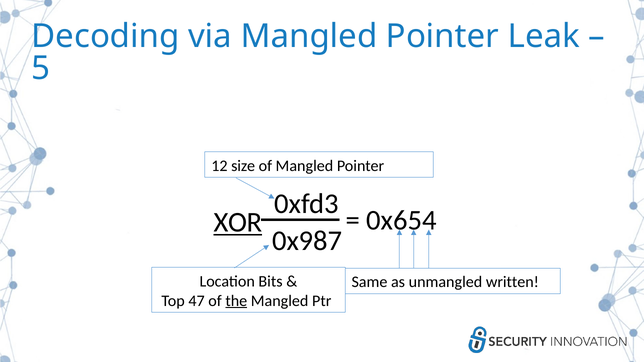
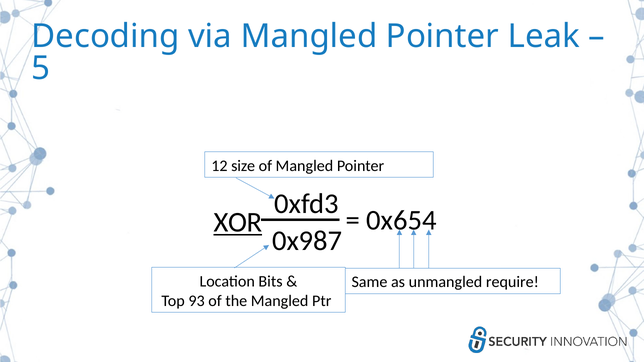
written: written -> require
47: 47 -> 93
the underline: present -> none
